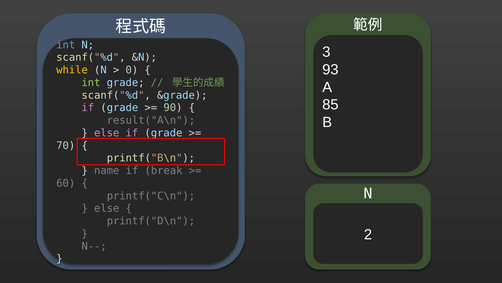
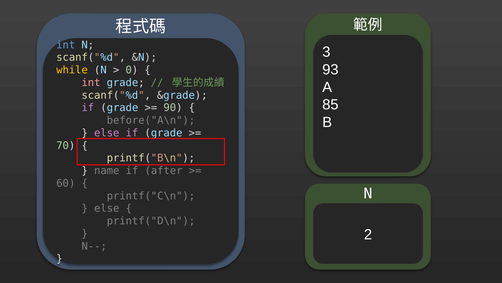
int at (91, 83) colour: light green -> pink
result("A\n: result("A\n -> before("A\n
break: break -> after
